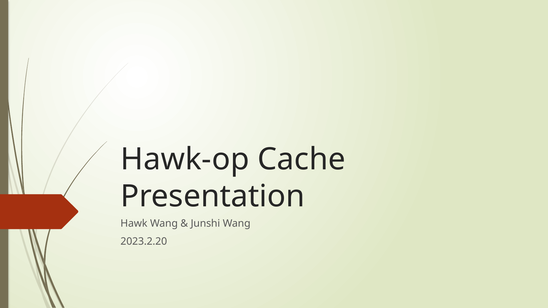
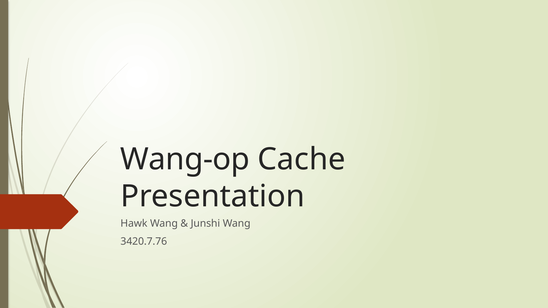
Hawk-op: Hawk-op -> Wang-op
2023.2.20: 2023.2.20 -> 3420.7.76
